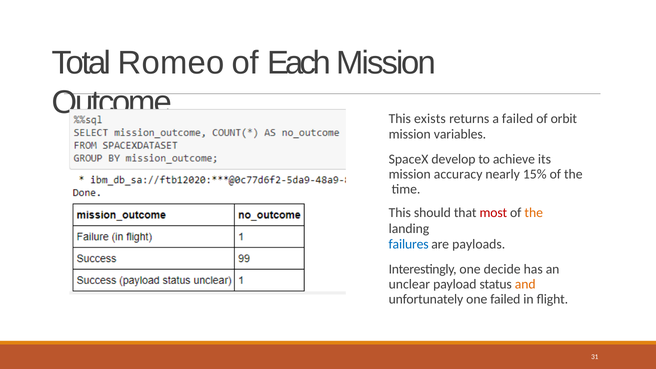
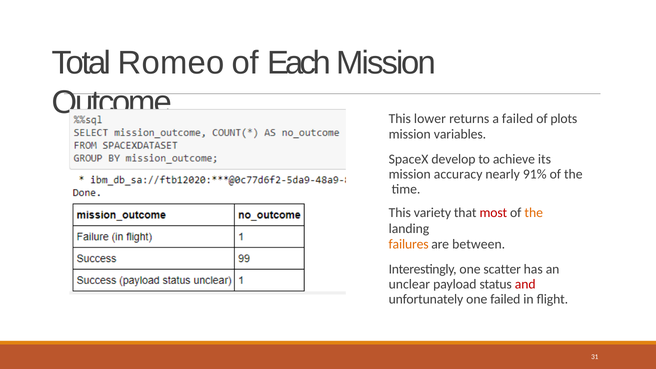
exists: exists -> lower
orbit: orbit -> plots
15%: 15% -> 91%
should: should -> variety
failures colour: blue -> orange
payloads: payloads -> between
decide: decide -> scatter
and colour: orange -> red
